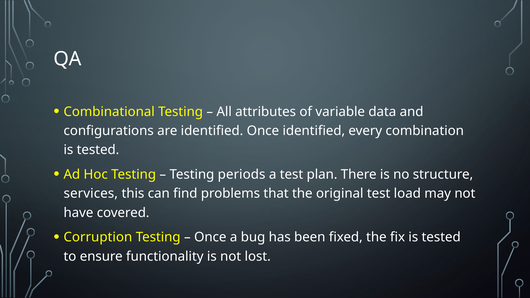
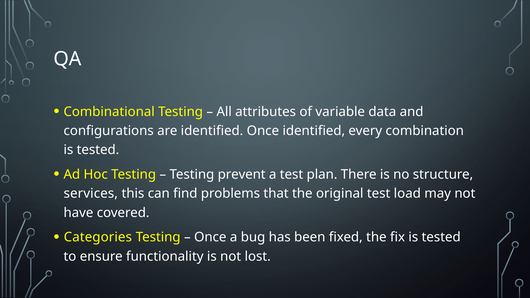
periods: periods -> prevent
Corruption: Corruption -> Categories
